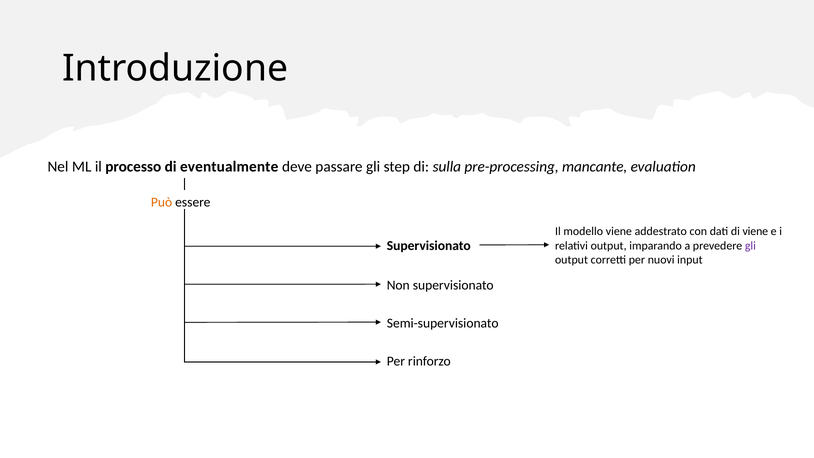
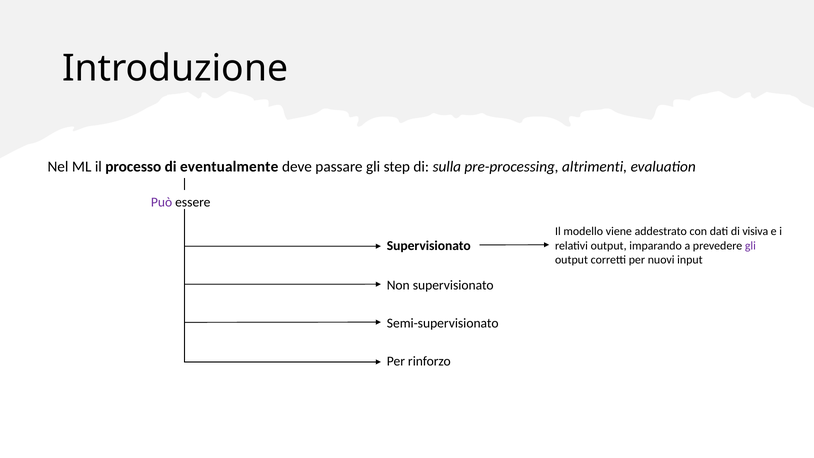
mancante: mancante -> altrimenti
Può colour: orange -> purple
di viene: viene -> visiva
